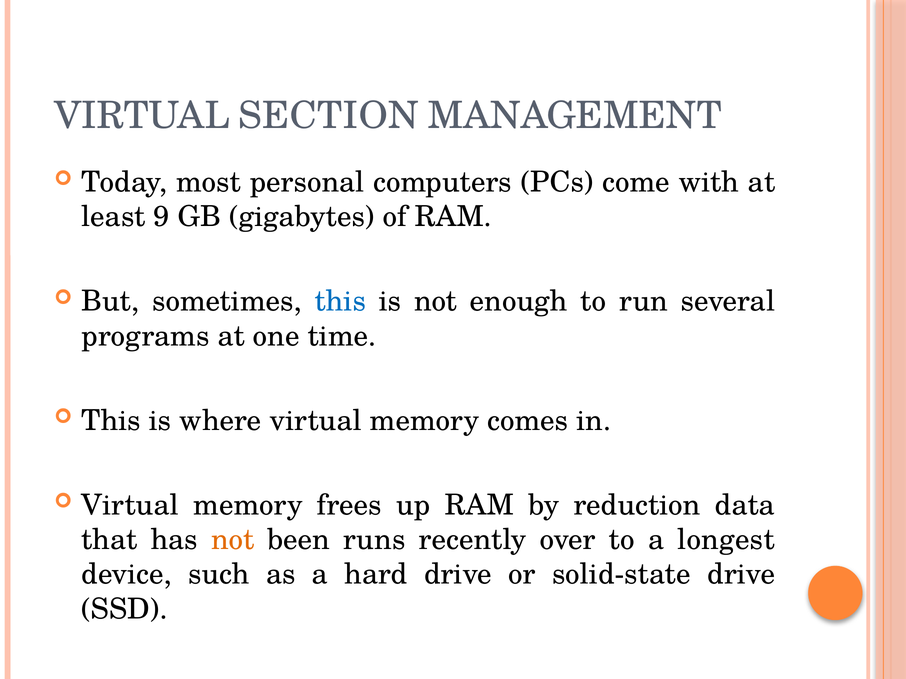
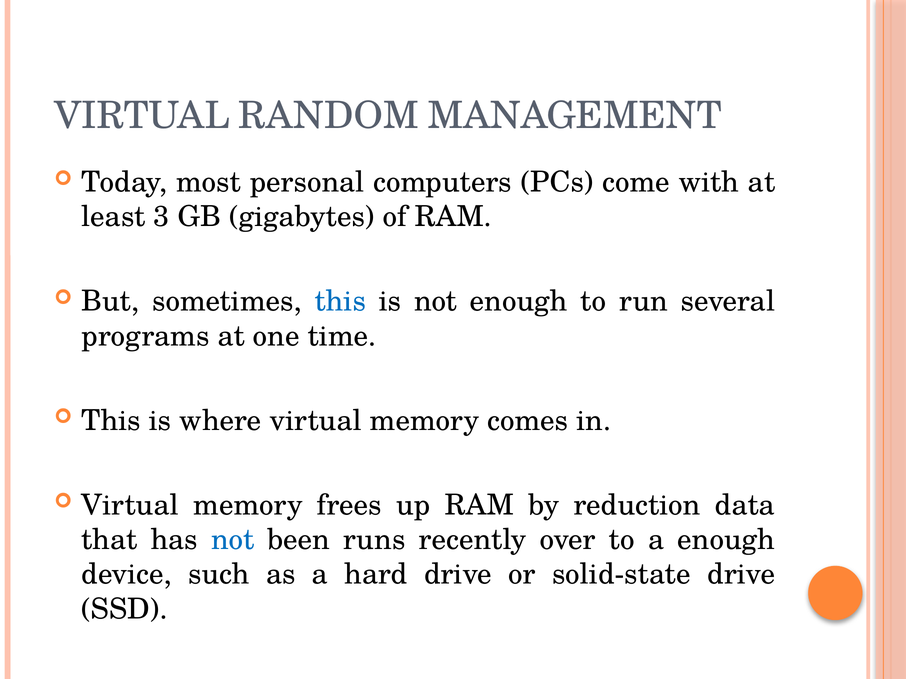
SECTION: SECTION -> RANDOM
9: 9 -> 3
not at (233, 540) colour: orange -> blue
a longest: longest -> enough
